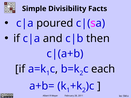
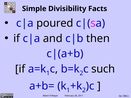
each: each -> such
